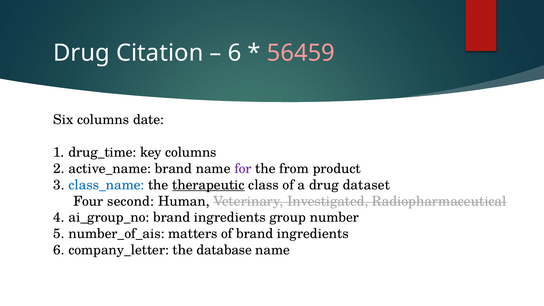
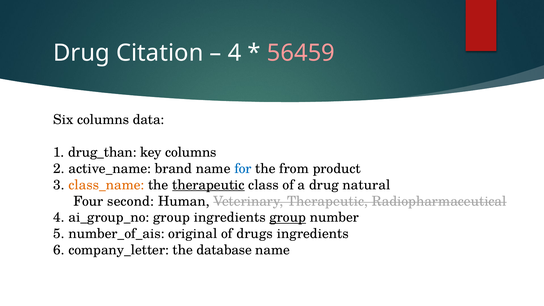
6 at (235, 53): 6 -> 4
date: date -> data
drug_time: drug_time -> drug_than
for colour: purple -> blue
class_name colour: blue -> orange
dataset: dataset -> natural
Veterinary Investigated: Investigated -> Therapeutic
ai_group_no brand: brand -> group
group at (288, 217) underline: none -> present
matters: matters -> original
of brand: brand -> drugs
